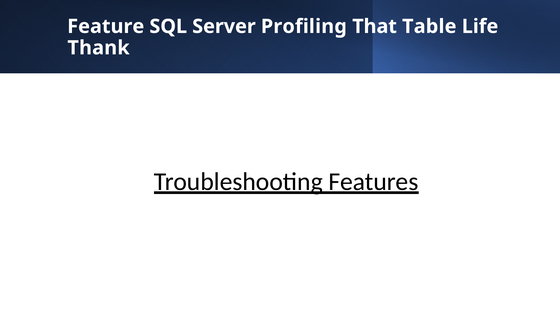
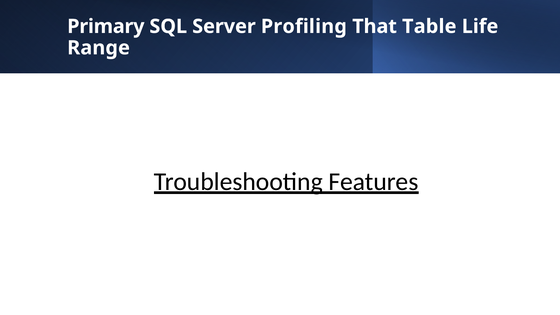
Feature: Feature -> Primary
Thank: Thank -> Range
